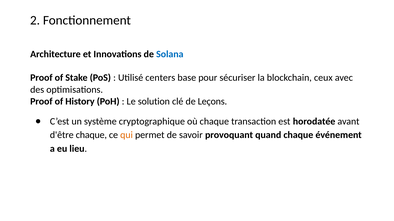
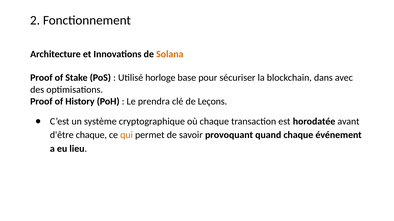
Solana colour: blue -> orange
centers: centers -> horloge
ceux: ceux -> dans
solution: solution -> prendra
